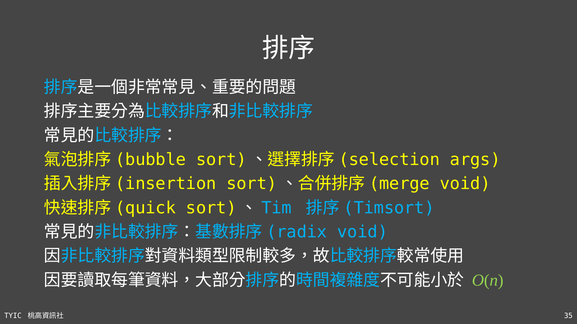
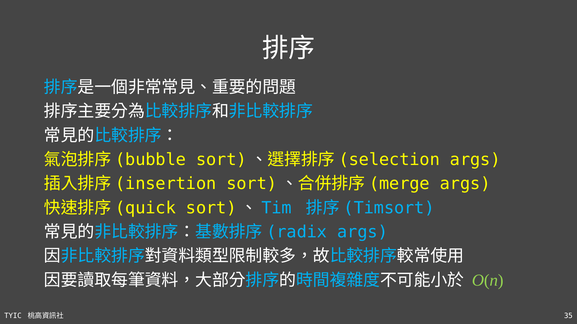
void at (465, 184): void -> args
void at (362, 232): void -> args
